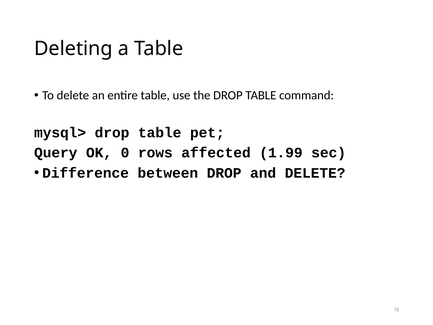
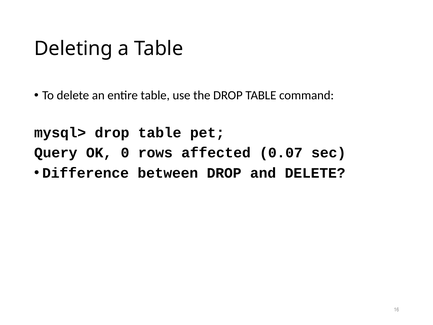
1.99: 1.99 -> 0.07
